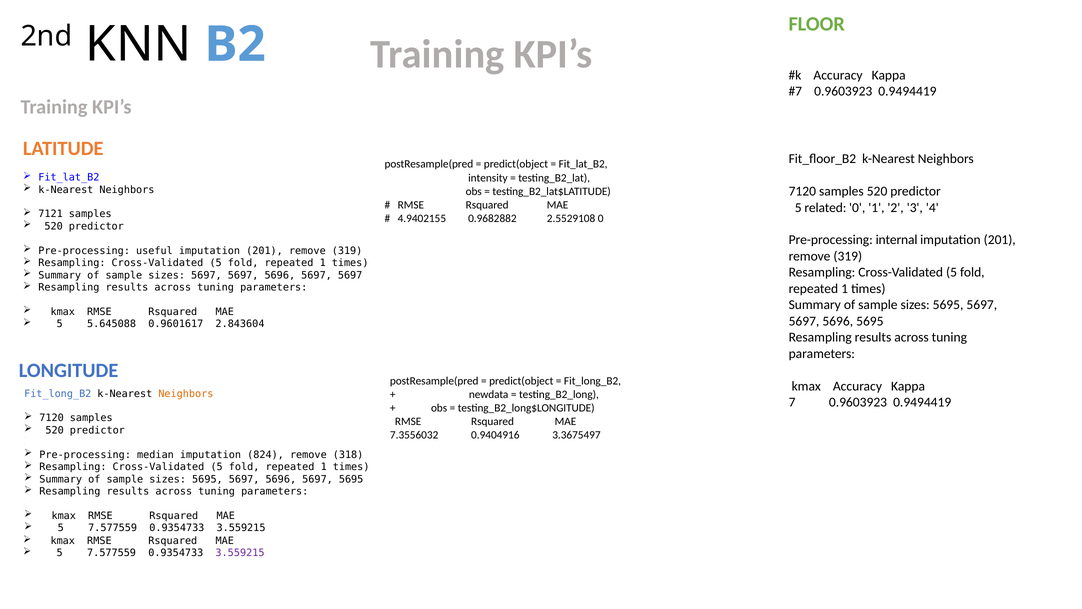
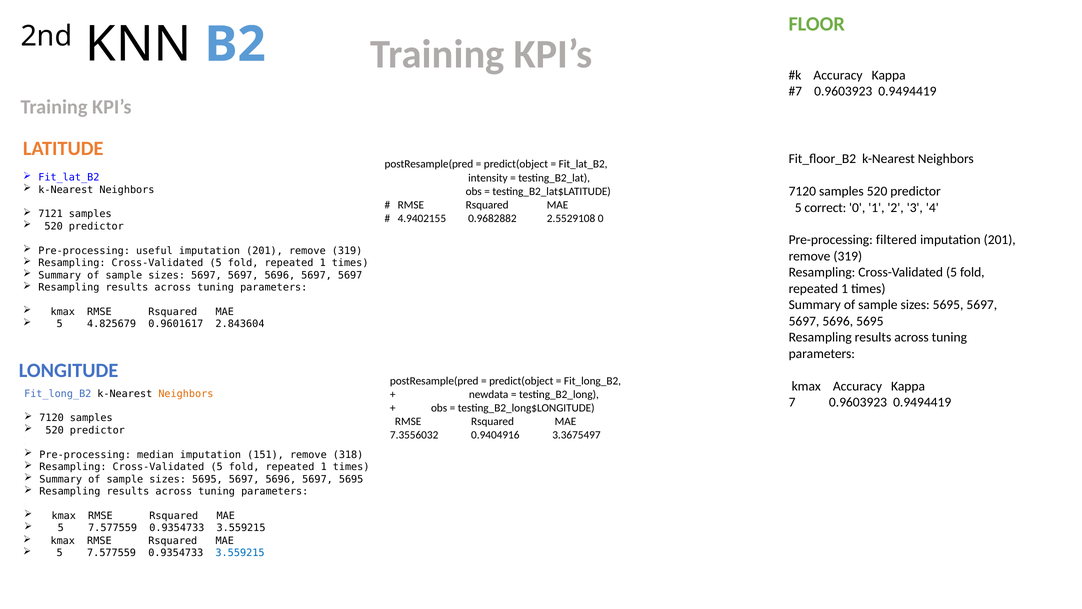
related: related -> correct
internal: internal -> filtered
5.645088: 5.645088 -> 4.825679
824: 824 -> 151
3.559215 at (240, 553) colour: purple -> blue
